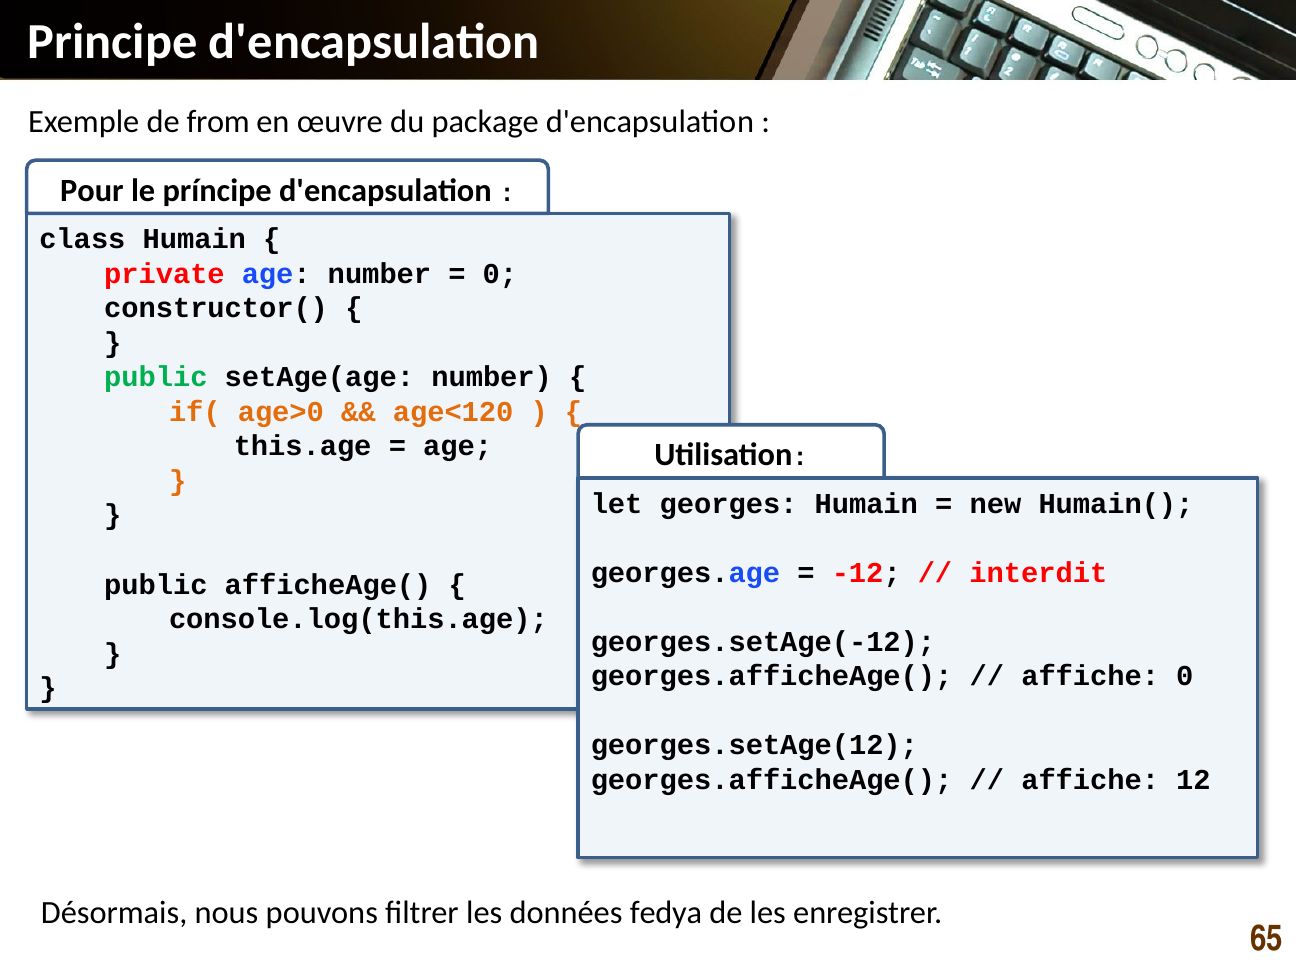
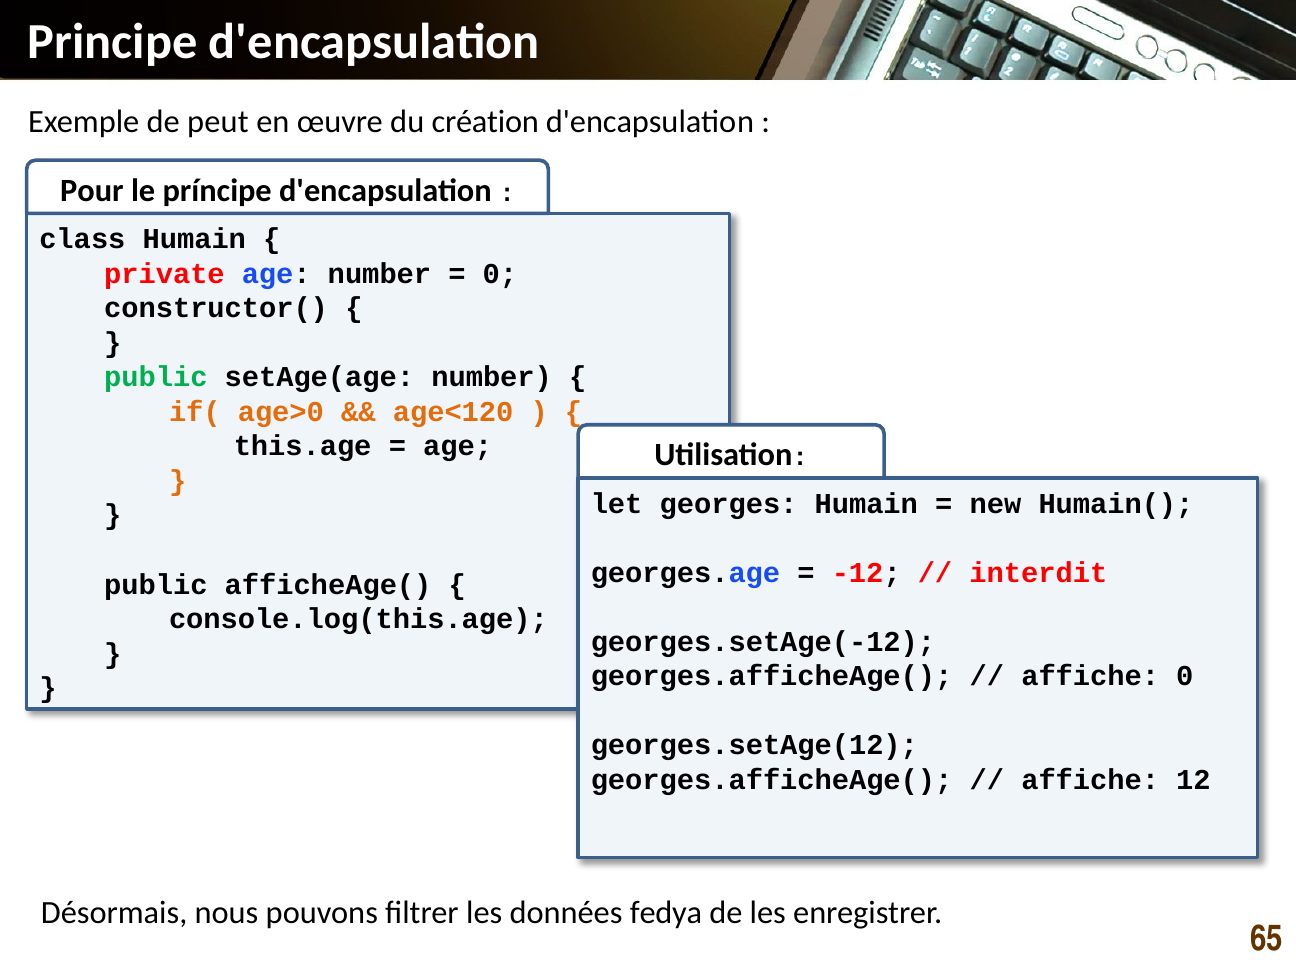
from: from -> peut
package: package -> création
